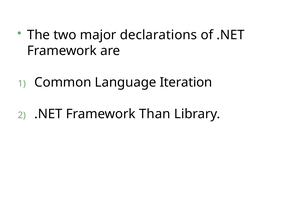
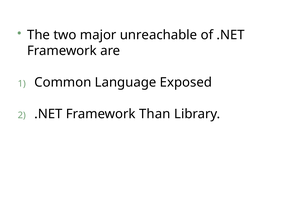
declarations: declarations -> unreachable
Iteration: Iteration -> Exposed
